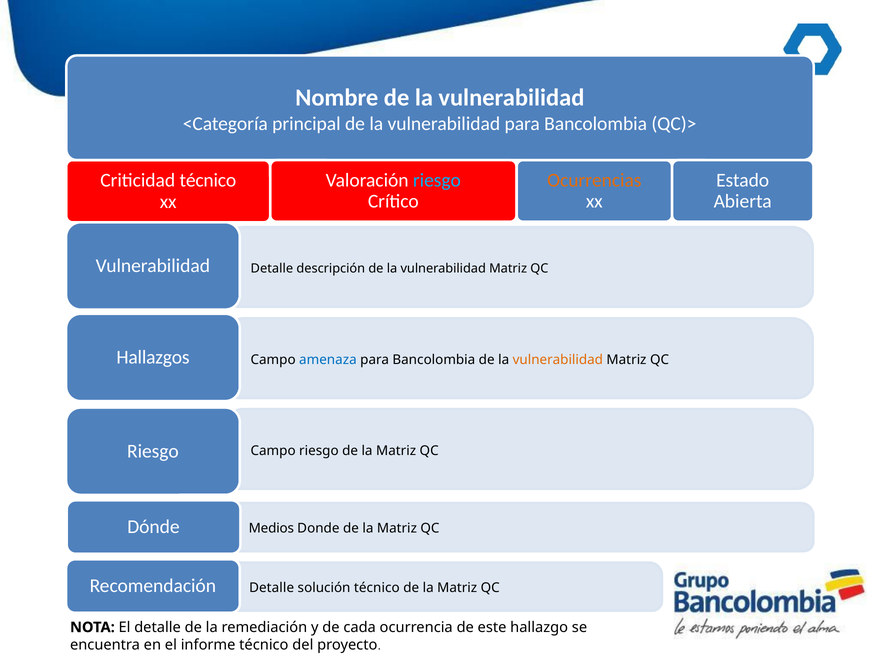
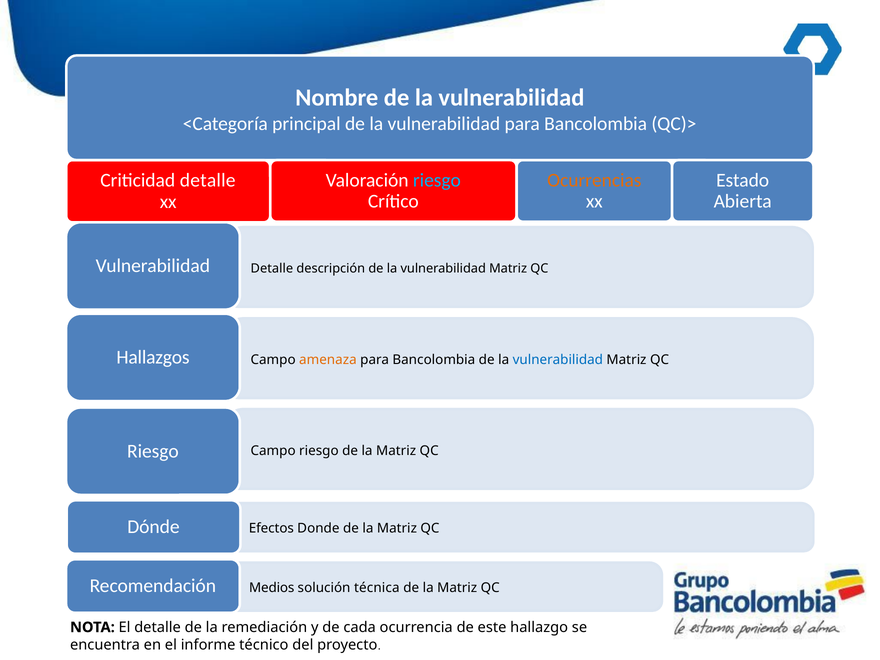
Criticidad técnico: técnico -> detalle
amenaza colour: blue -> orange
vulnerabilidad at (558, 360) colour: orange -> blue
Medios: Medios -> Efectos
Detalle at (272, 588): Detalle -> Medios
solución técnico: técnico -> técnica
